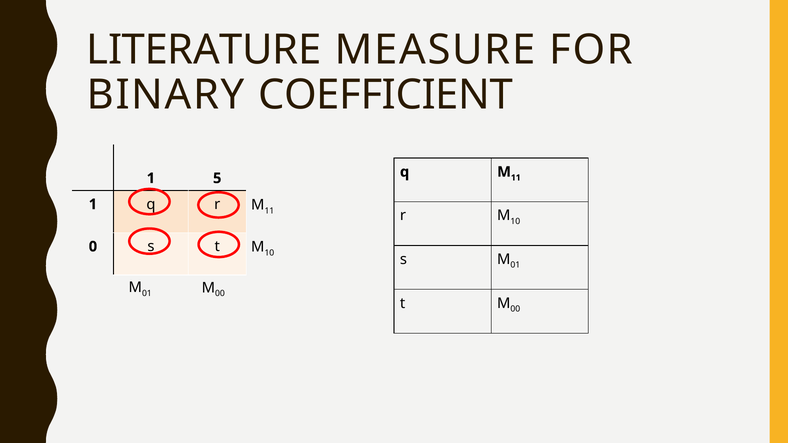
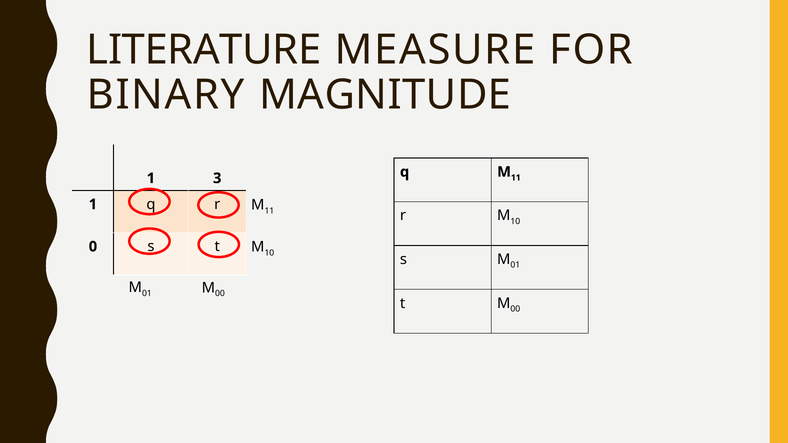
COEFFICIENT: COEFFICIENT -> MAGNITUDE
5: 5 -> 3
